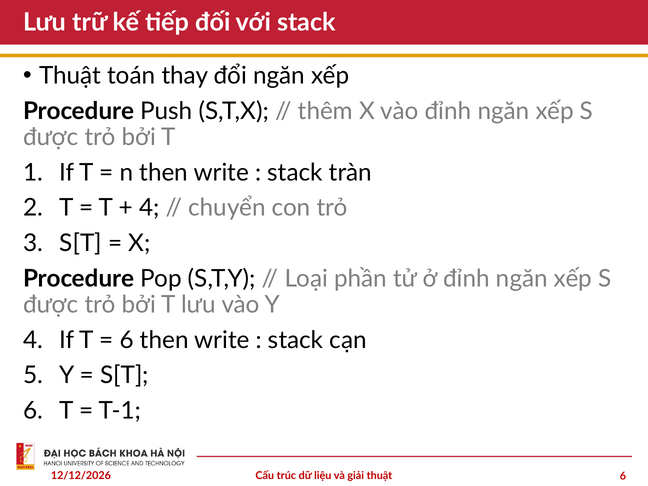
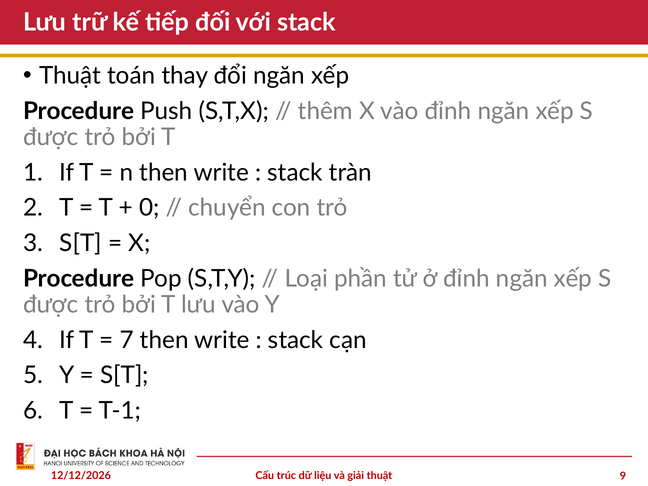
4 at (149, 208): 4 -> 0
6 at (127, 340): 6 -> 7
thuật 6: 6 -> 9
